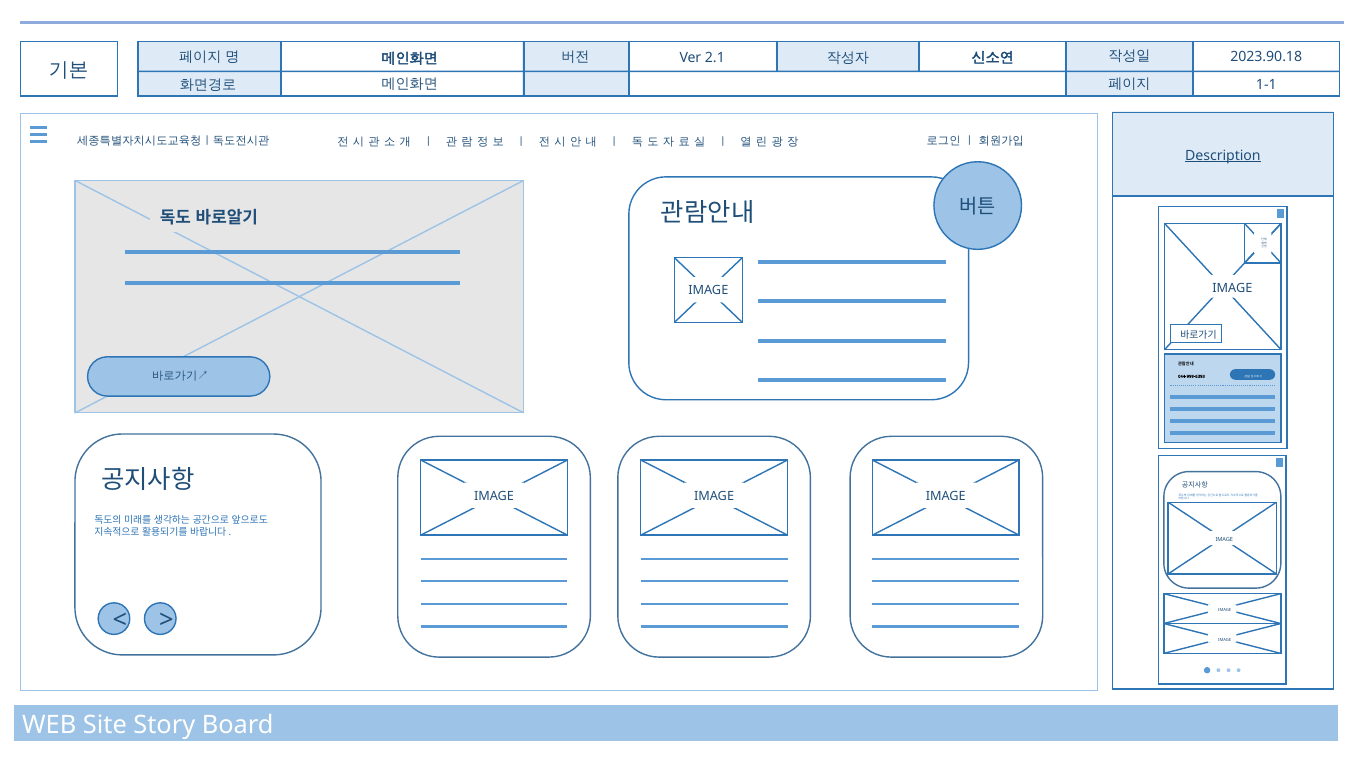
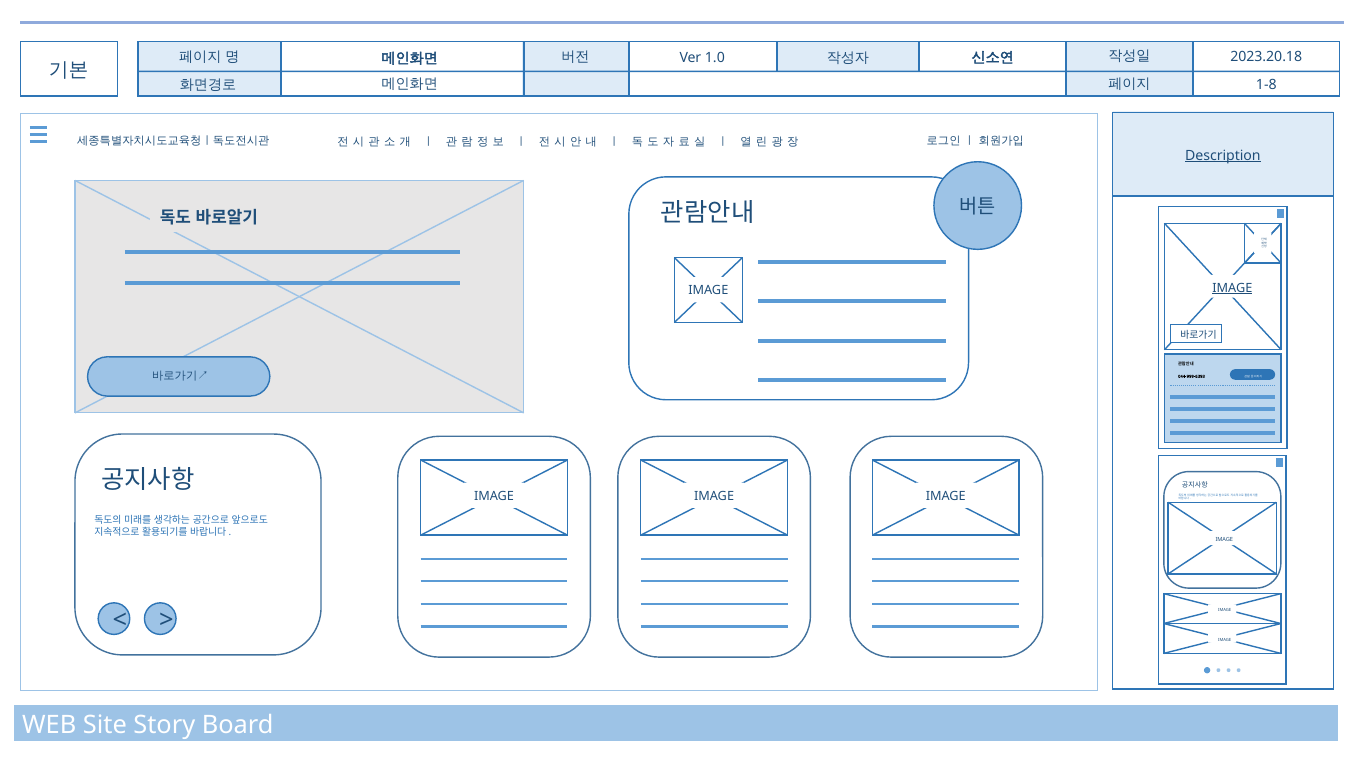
2023.90.18: 2023.90.18 -> 2023.20.18
2.1: 2.1 -> 1.0
1-1: 1-1 -> 1-8
IMAGE at (1232, 288) underline: none -> present
